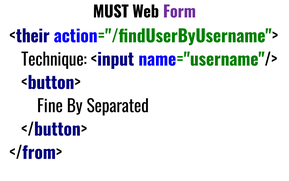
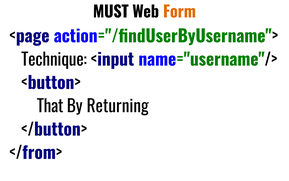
Form colour: purple -> orange
their: their -> page
Fine: Fine -> That
Separated: Separated -> Returning
